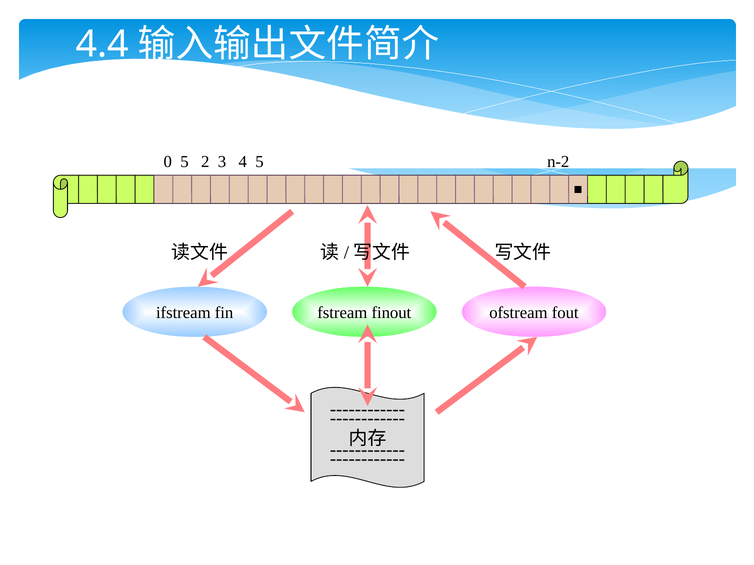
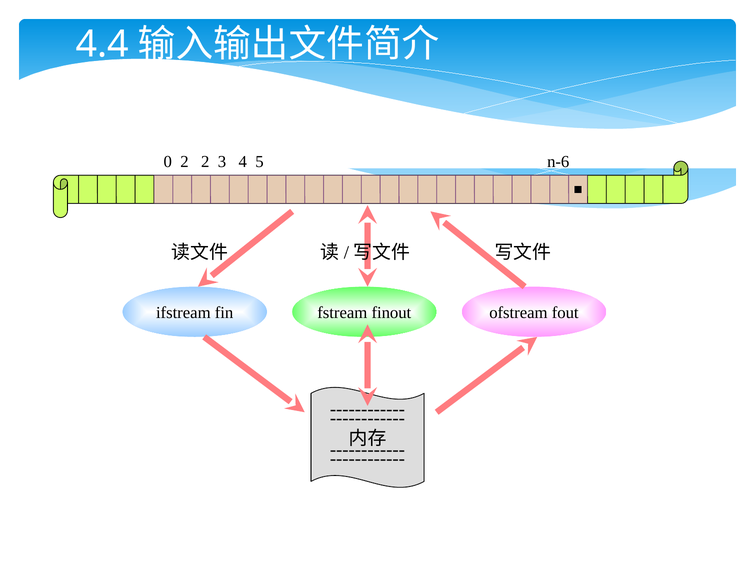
0 5: 5 -> 2
n-2: n-2 -> n-6
